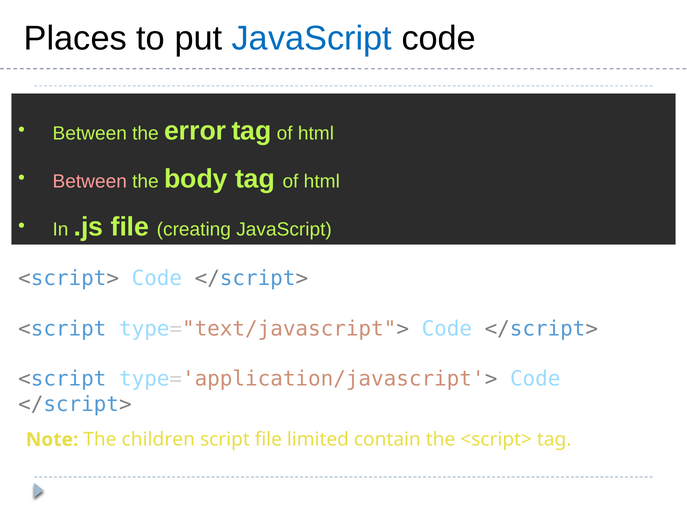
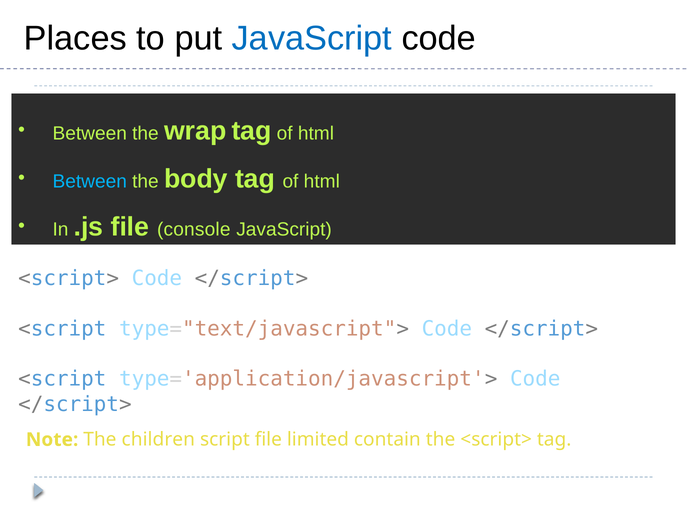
error: error -> wrap
Between at (90, 182) colour: pink -> light blue
creating: creating -> console
